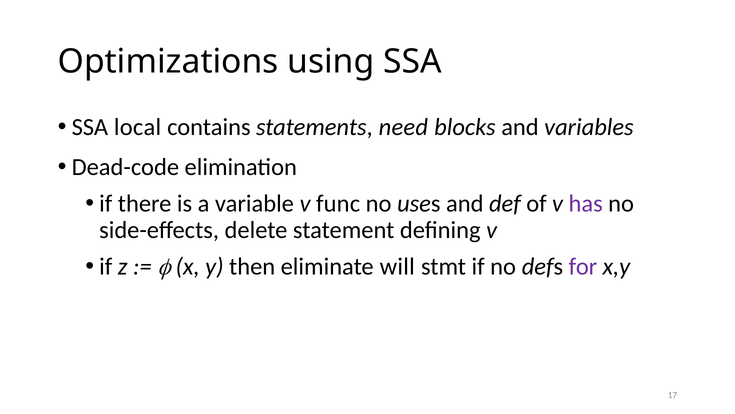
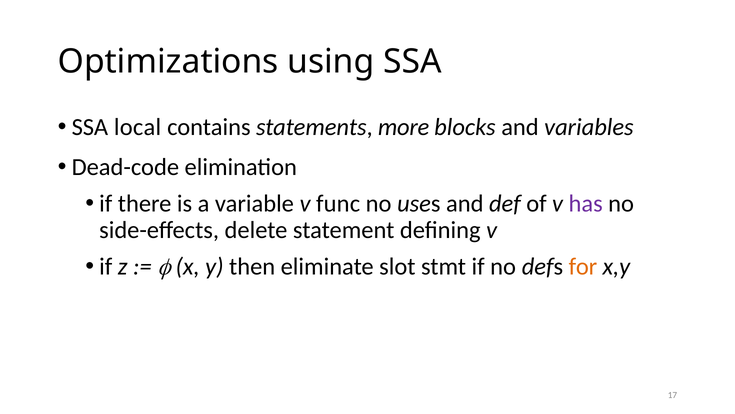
need: need -> more
will: will -> slot
for colour: purple -> orange
